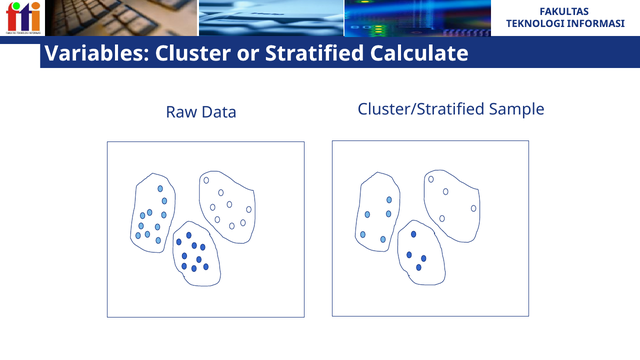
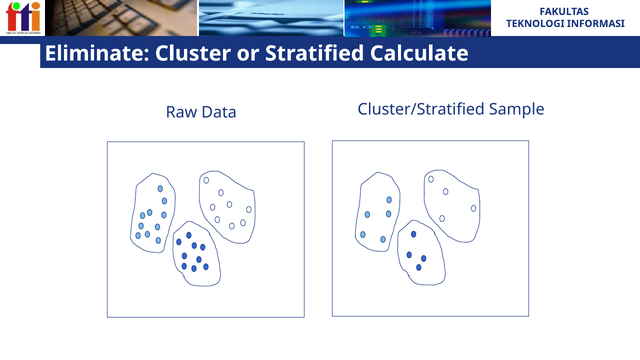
Variables: Variables -> Eliminate
